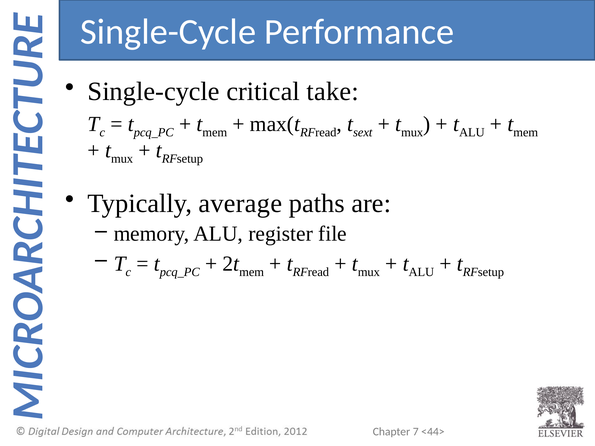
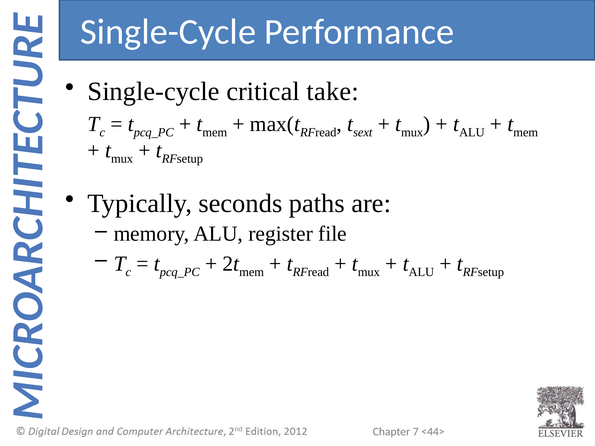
average: average -> seconds
